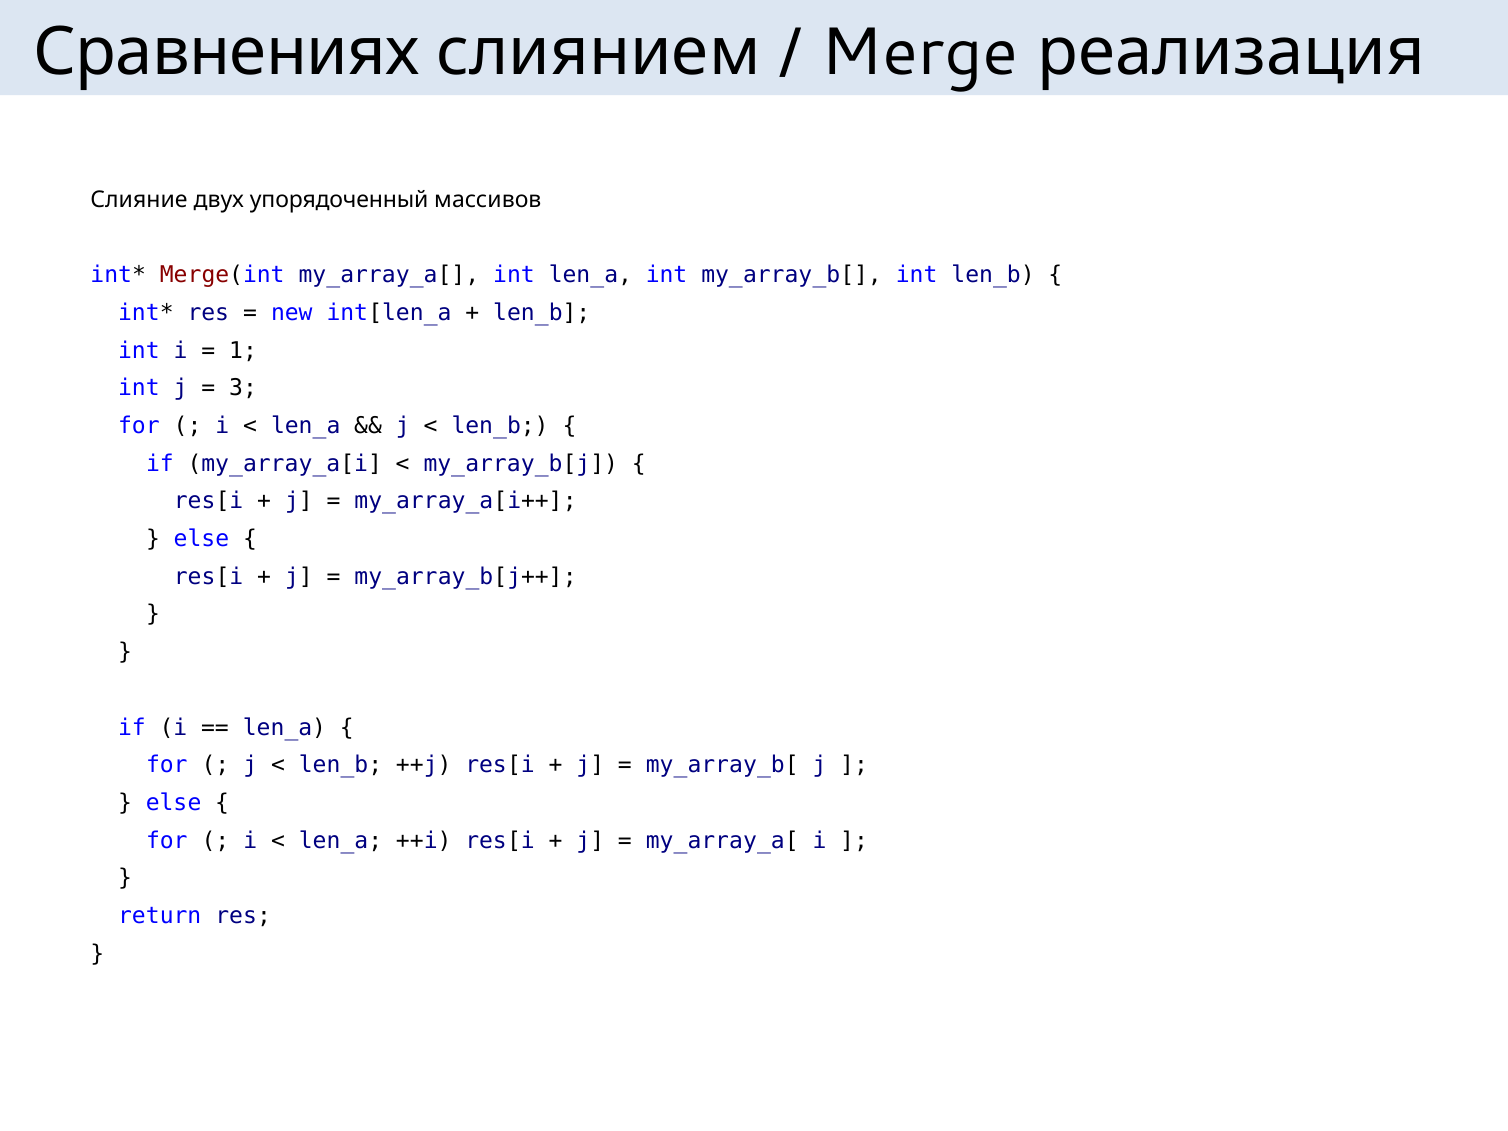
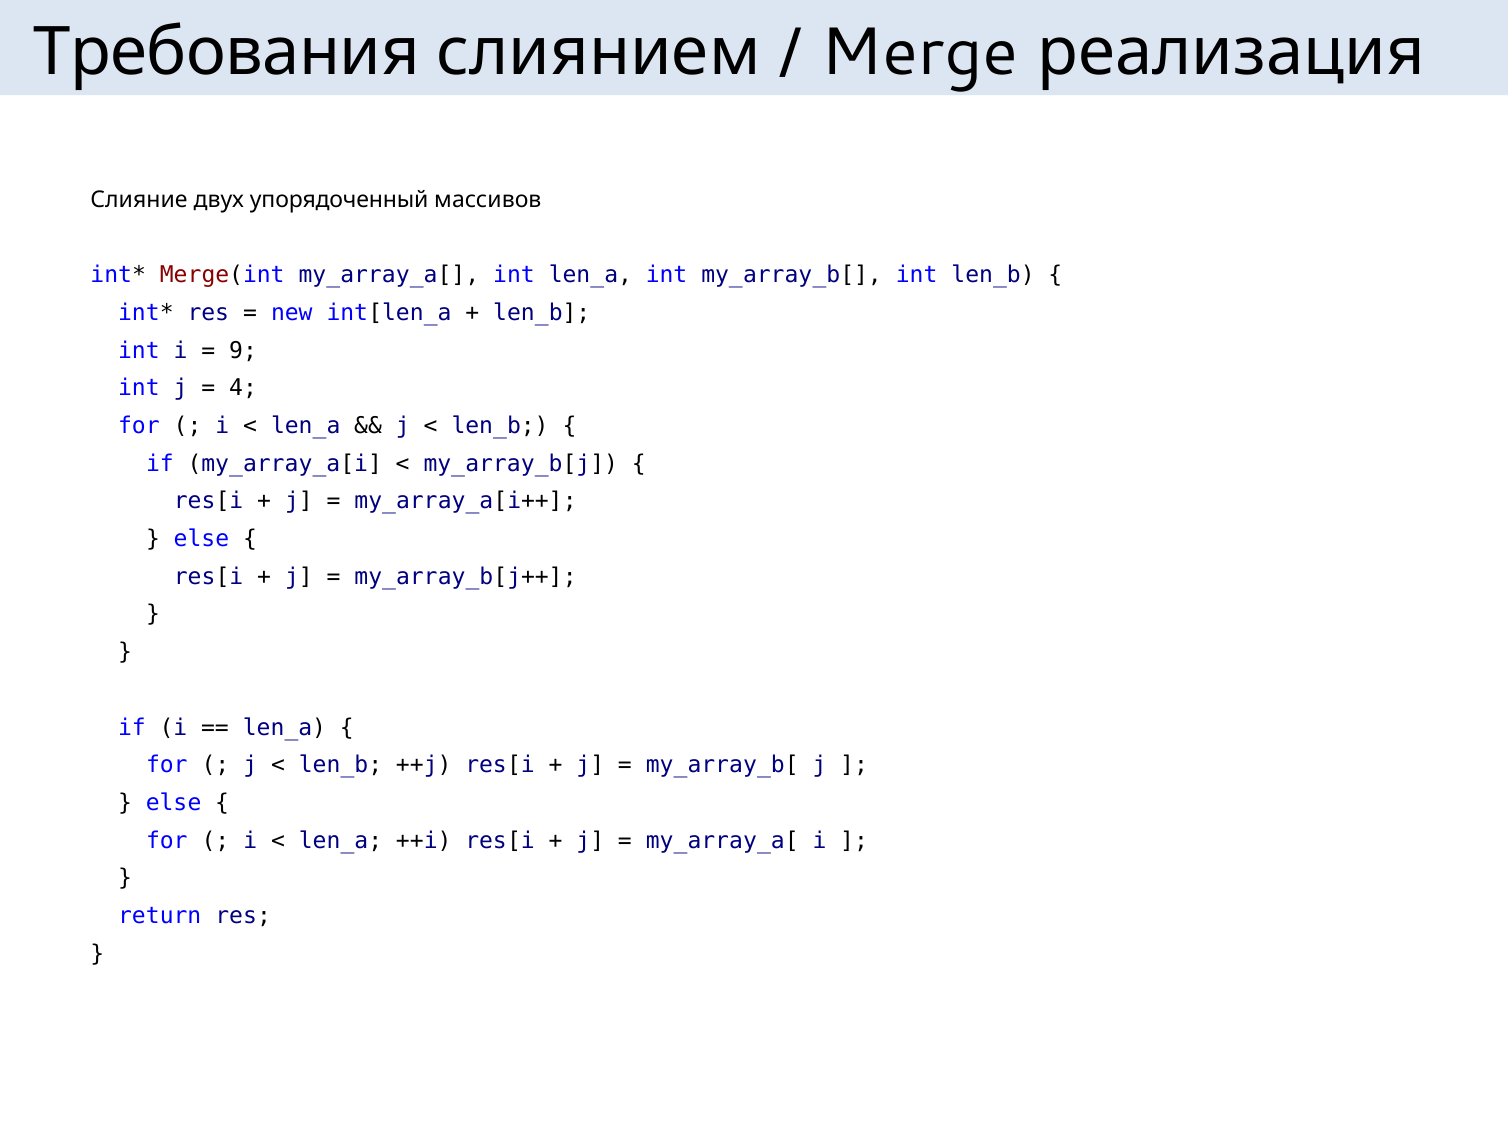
Сравнениях: Сравнениях -> Требования
1: 1 -> 9
3: 3 -> 4
